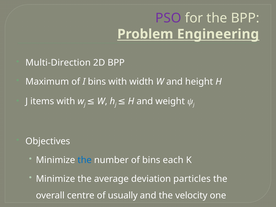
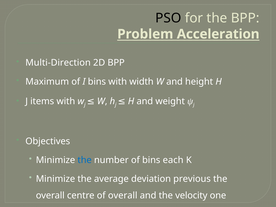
PSO colour: purple -> black
Engineering: Engineering -> Acceleration
particles: particles -> previous
of usually: usually -> overall
